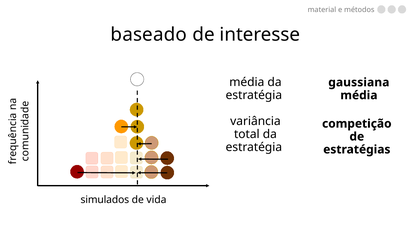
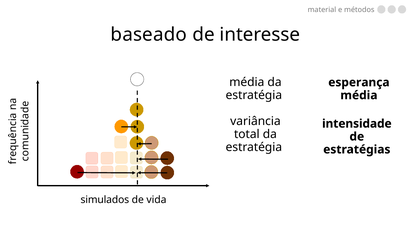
gaussiana: gaussiana -> esperança
competição: competição -> intensidade
